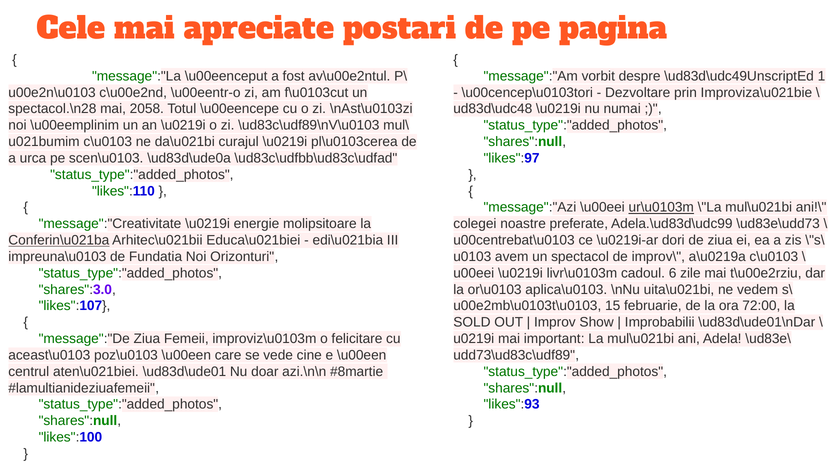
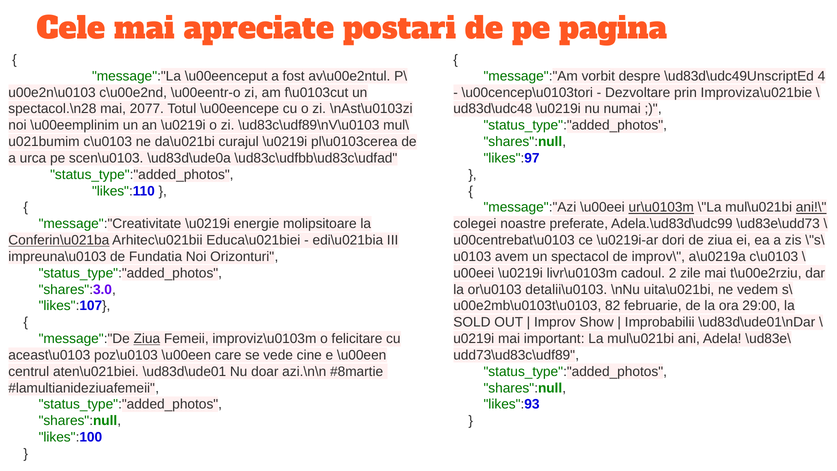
1: 1 -> 4
2058: 2058 -> 2077
ani!\ underline: none -> present
6: 6 -> 2
aplica\u0103: aplica\u0103 -> detalii\u0103
15: 15 -> 82
72:00: 72:00 -> 29:00
Ziua at (147, 339) underline: none -> present
